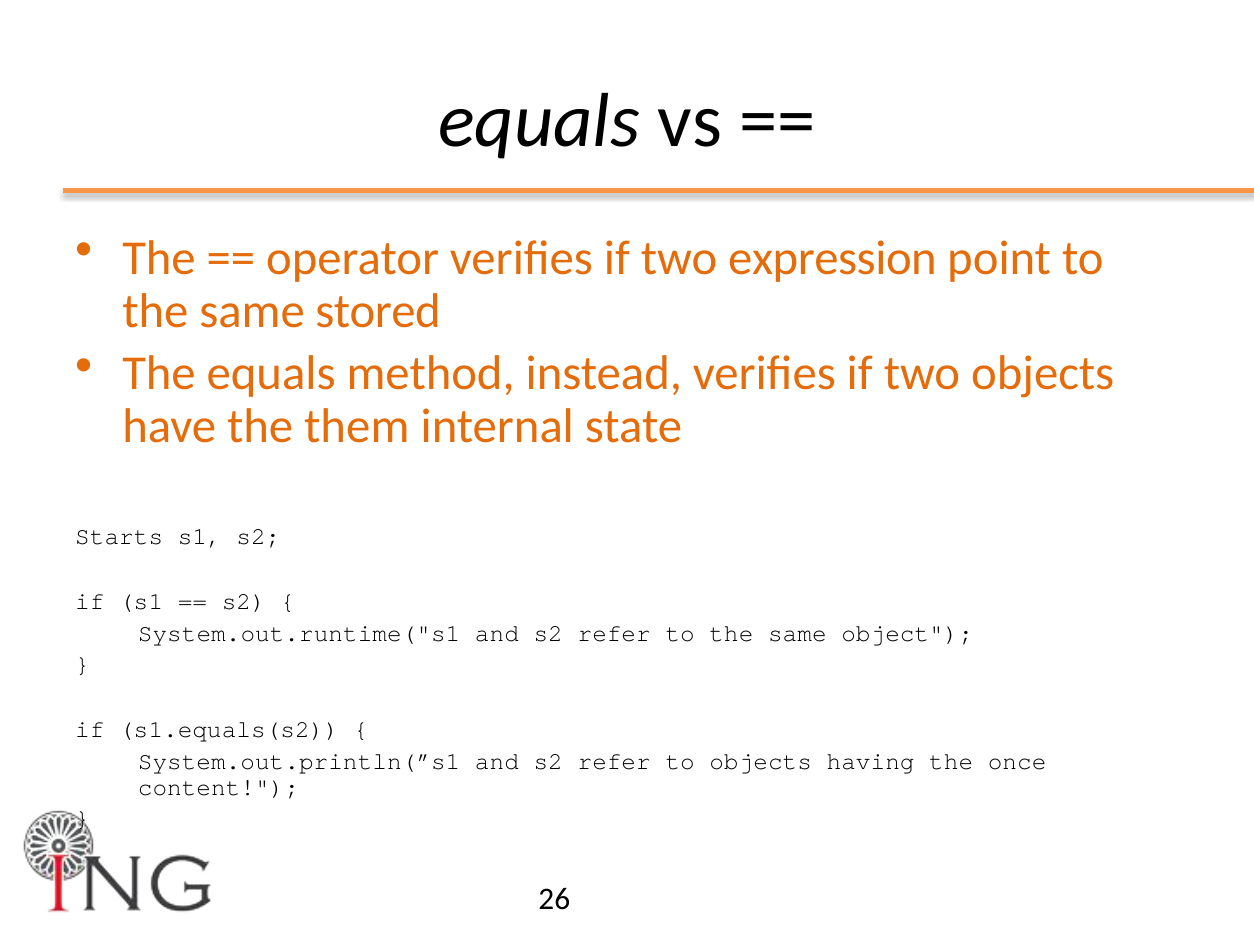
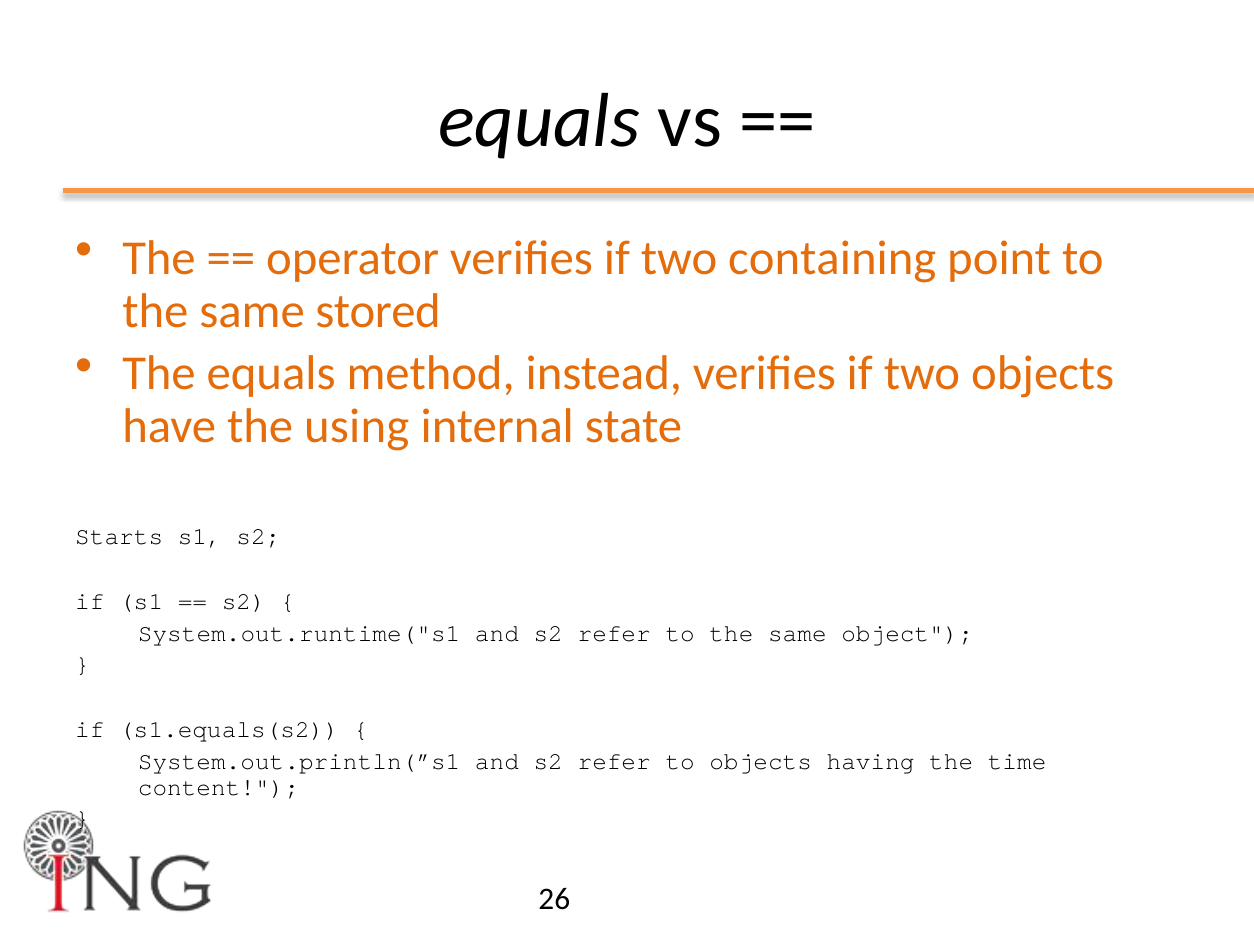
expression: expression -> containing
them: them -> using
once: once -> time
